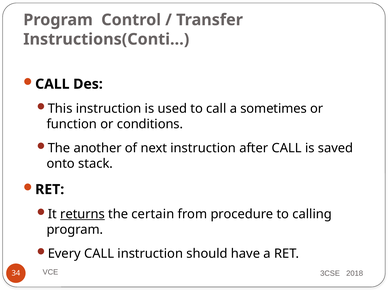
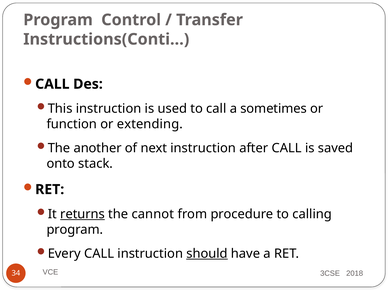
conditions: conditions -> extending
certain: certain -> cannot
should underline: none -> present
